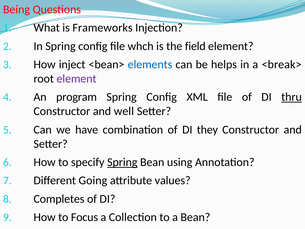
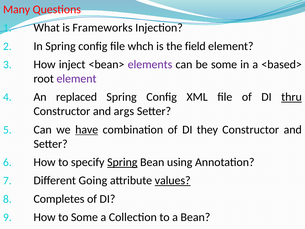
Being: Being -> Many
elements colour: blue -> purple
be helps: helps -> some
<break>: <break> -> <based>
program: program -> replaced
well: well -> args
have underline: none -> present
values underline: none -> present
to Focus: Focus -> Some
